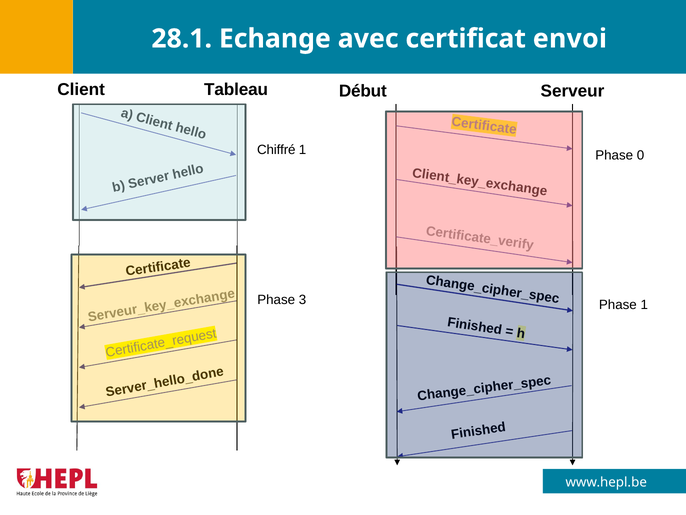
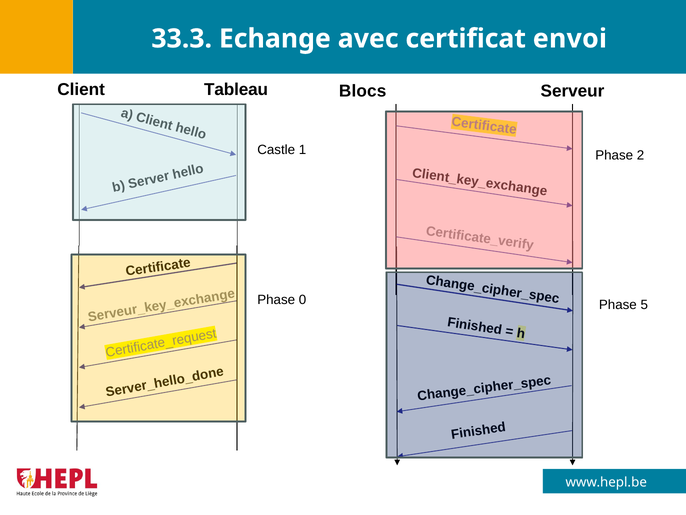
28.1: 28.1 -> 33.3
Début: Début -> Blocs
Chiffré: Chiffré -> Castle
0: 0 -> 2
3: 3 -> 0
Phase 1: 1 -> 5
